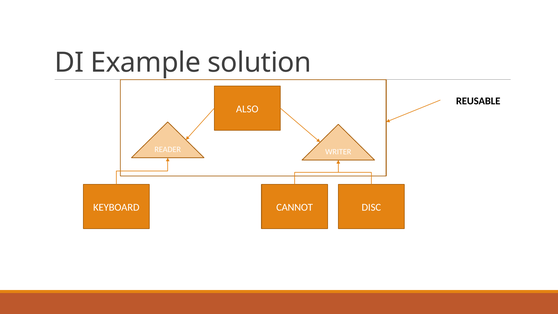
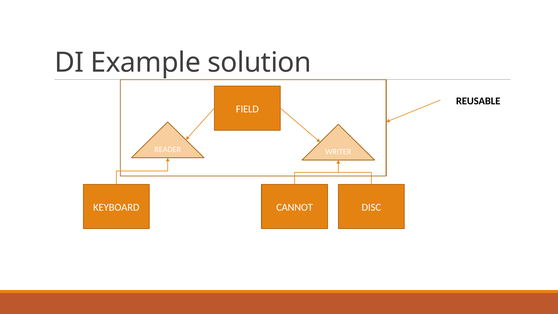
ALSO: ALSO -> FIELD
